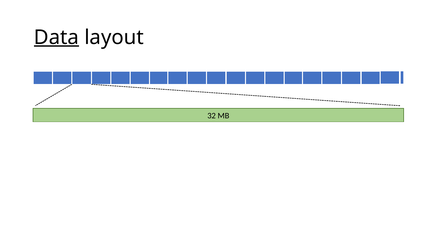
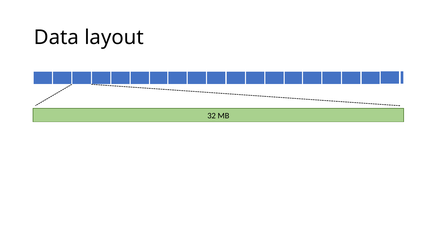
Data underline: present -> none
